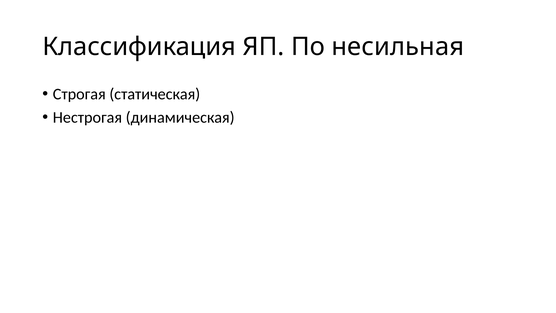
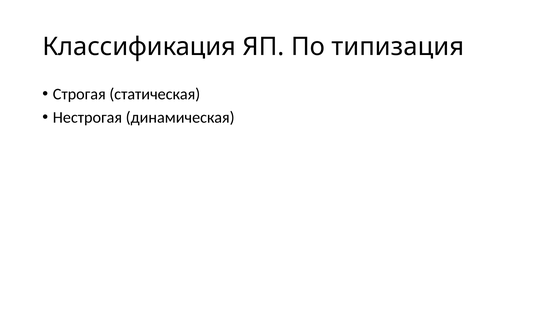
несильная: несильная -> типизация
